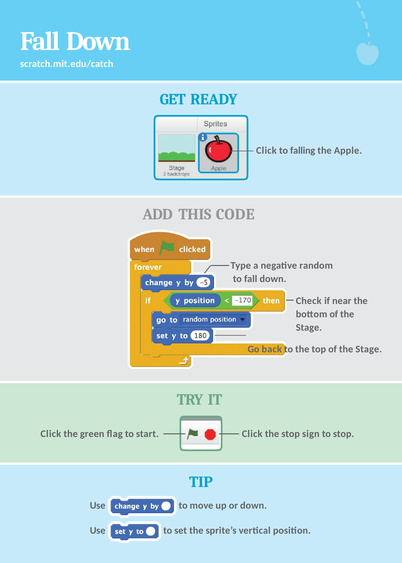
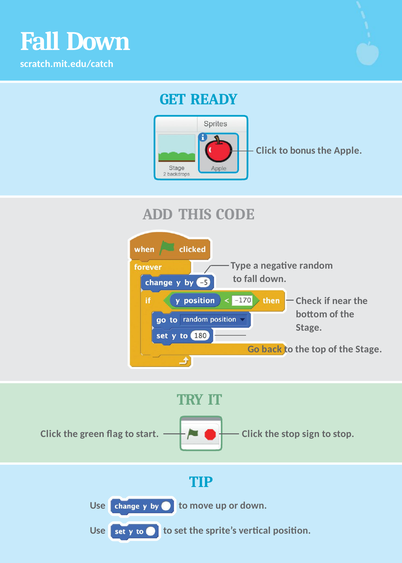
falling: falling -> bonus
